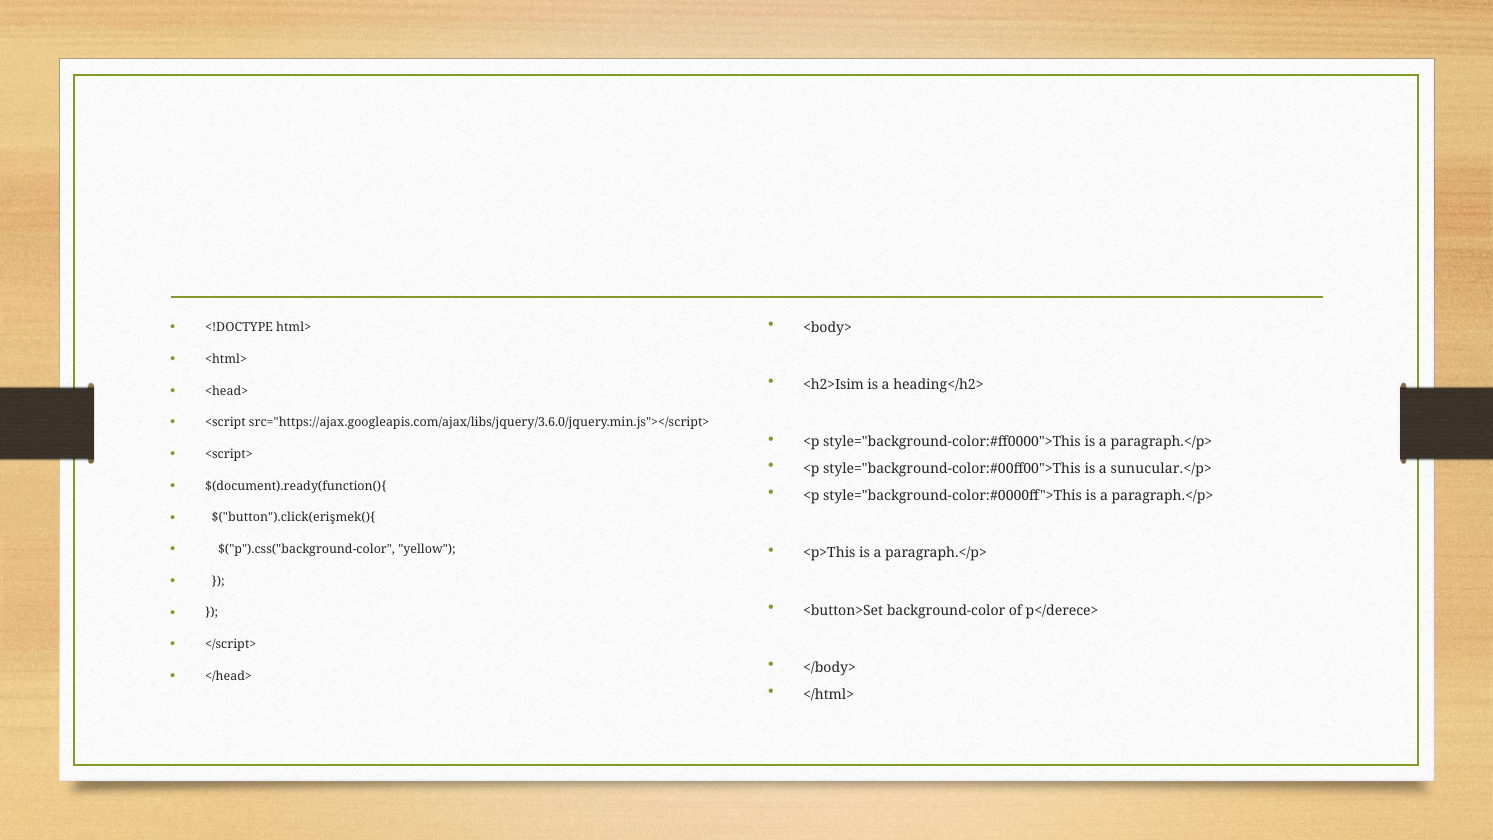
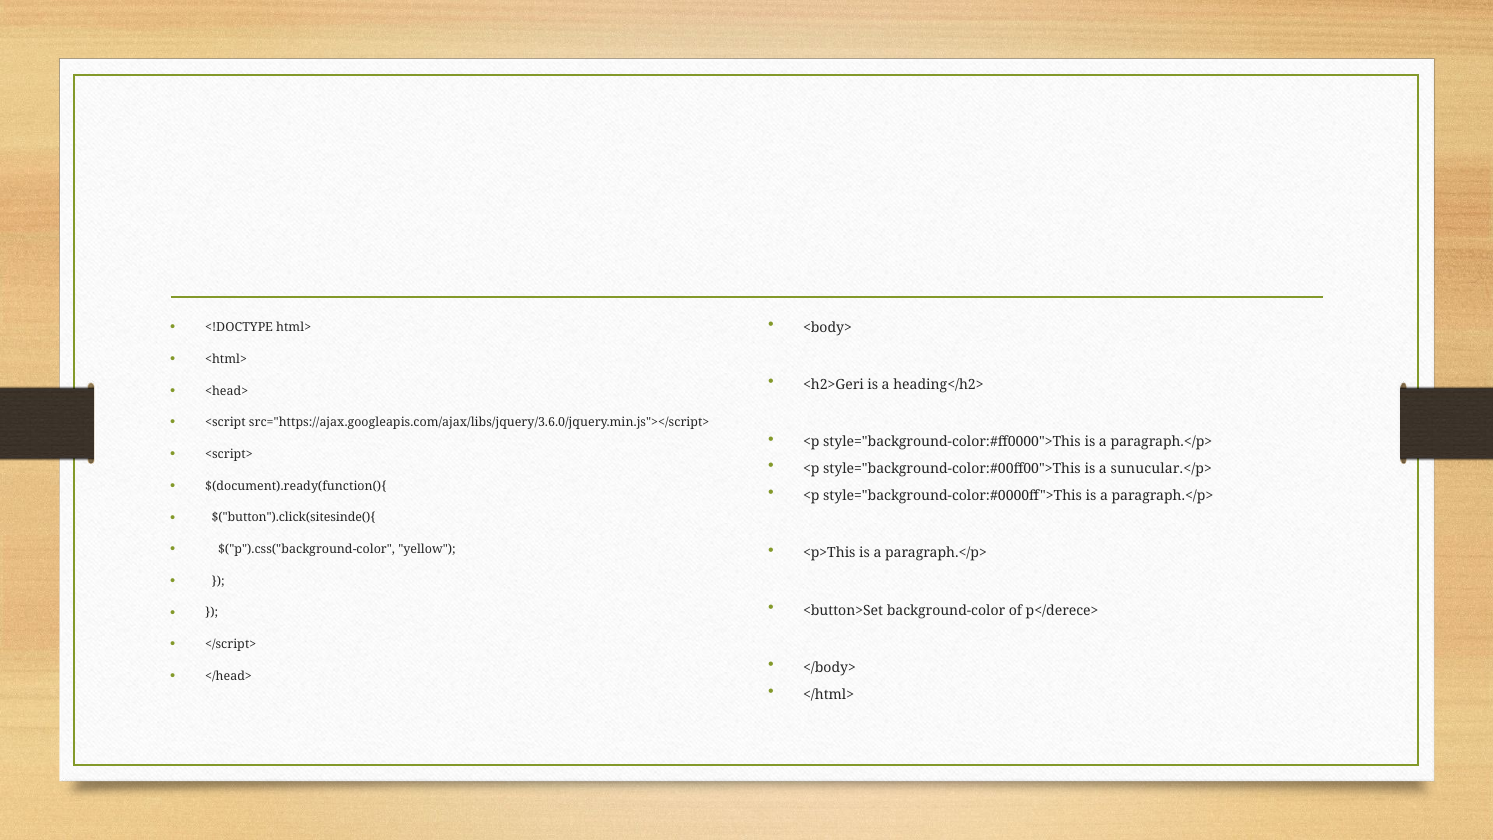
<h2>Isim: <h2>Isim -> <h2>Geri
$("button").click(erişmek(){: $("button").click(erişmek(){ -> $("button").click(sitesinde(){
